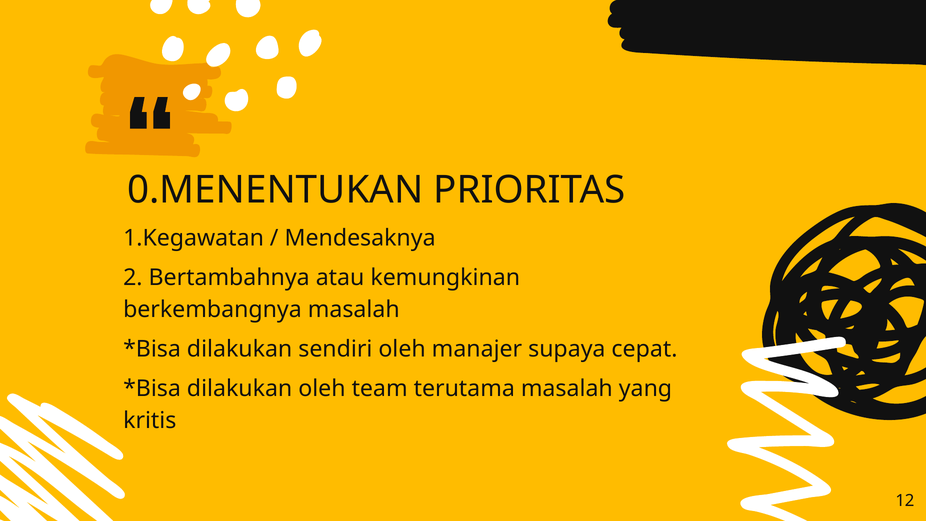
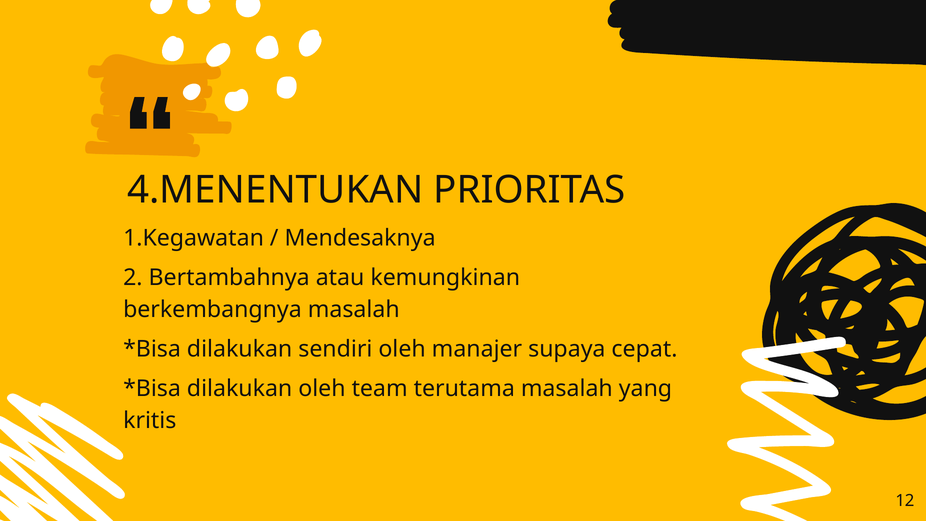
0.MENENTUKAN: 0.MENENTUKAN -> 4.MENENTUKAN
